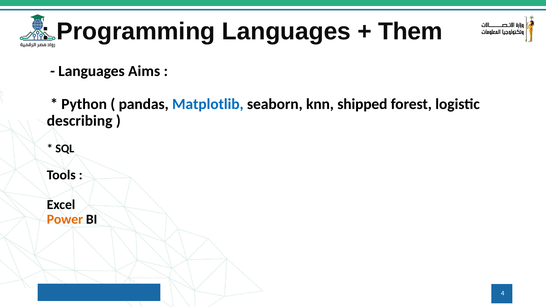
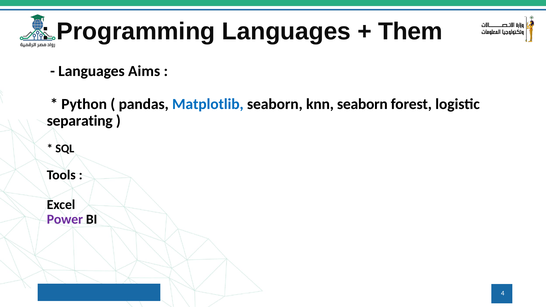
knn shipped: shipped -> seaborn
describing: describing -> separating
Power colour: orange -> purple
